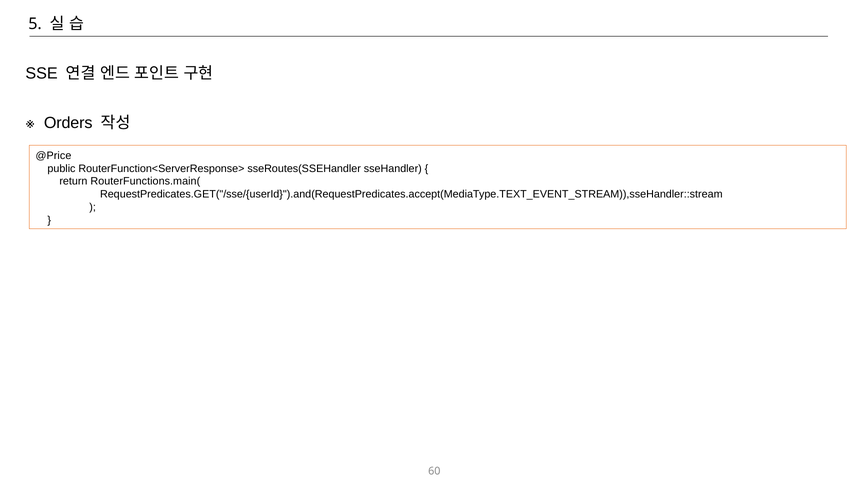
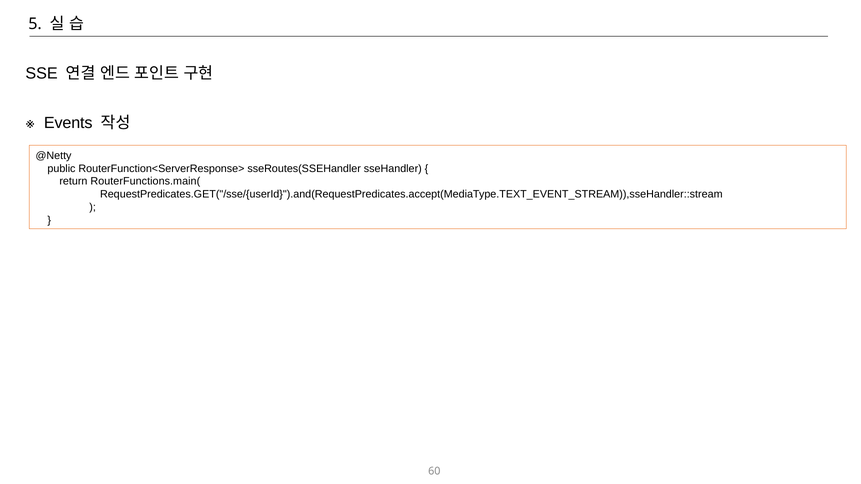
Orders: Orders -> Events
@Price: @Price -> @Netty
